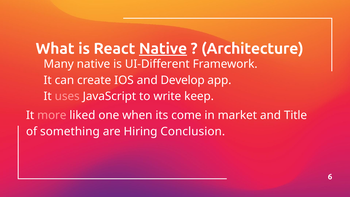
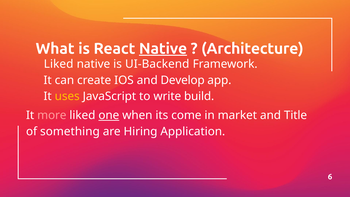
Many at (59, 64): Many -> Liked
UI-Different: UI-Different -> UI-Backend
uses colour: pink -> yellow
keep: keep -> build
one underline: none -> present
Conclusion: Conclusion -> Application
